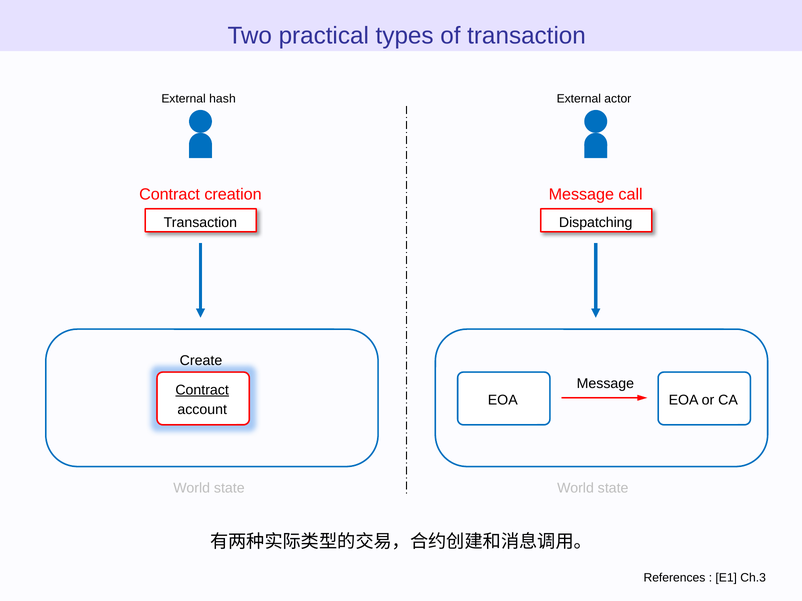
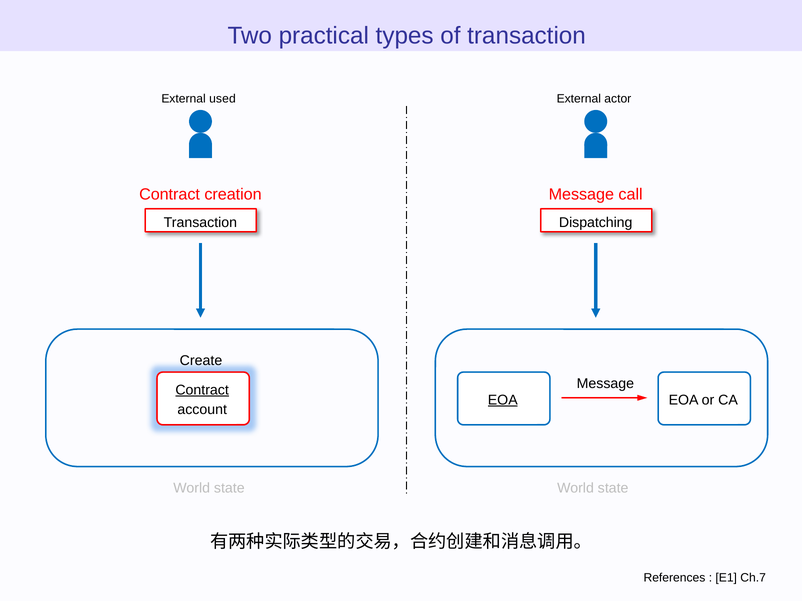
hash: hash -> used
EOA at (503, 400) underline: none -> present
Ch.3: Ch.3 -> Ch.7
